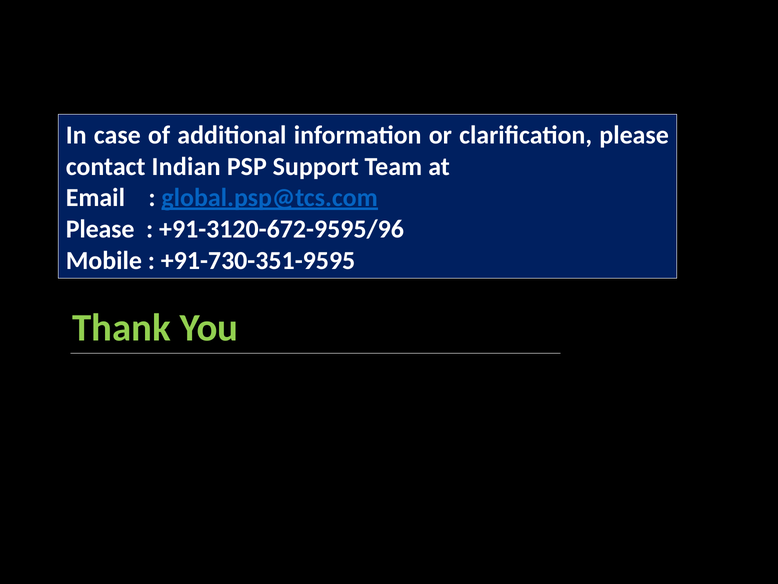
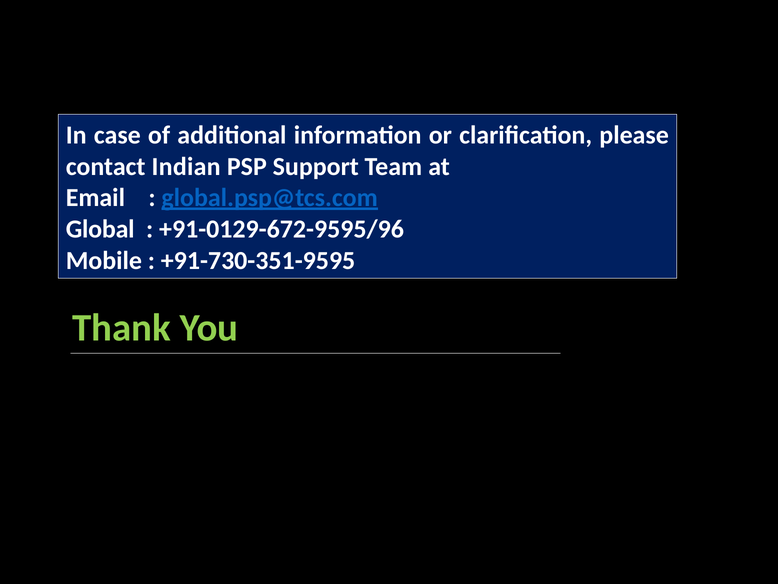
Please at (100, 229): Please -> Global
+91-3120-672-9595/96: +91-3120-672-9595/96 -> +91-0129-672-9595/96
